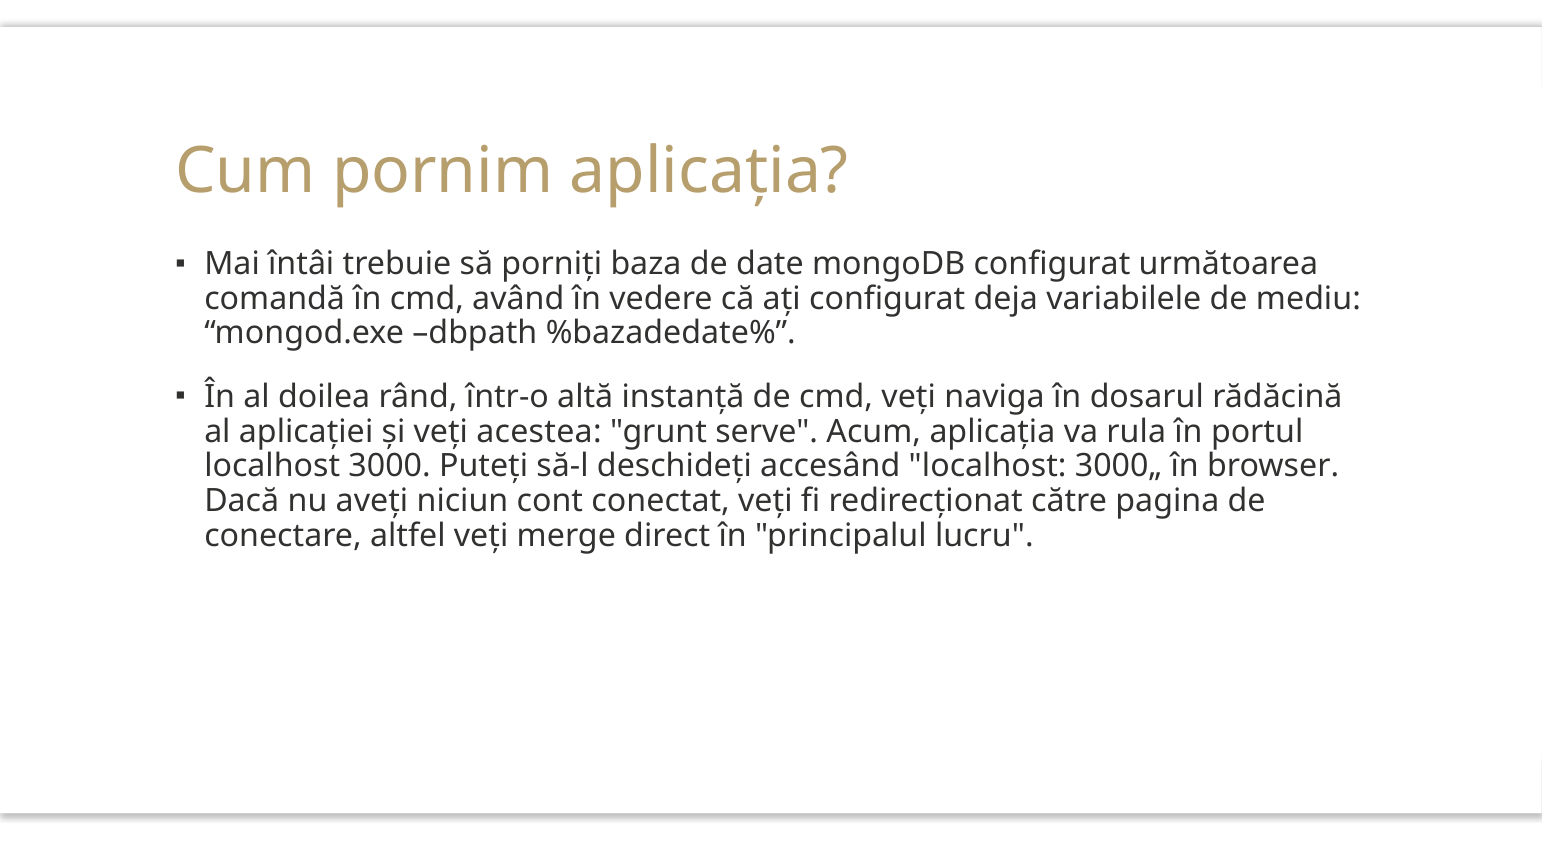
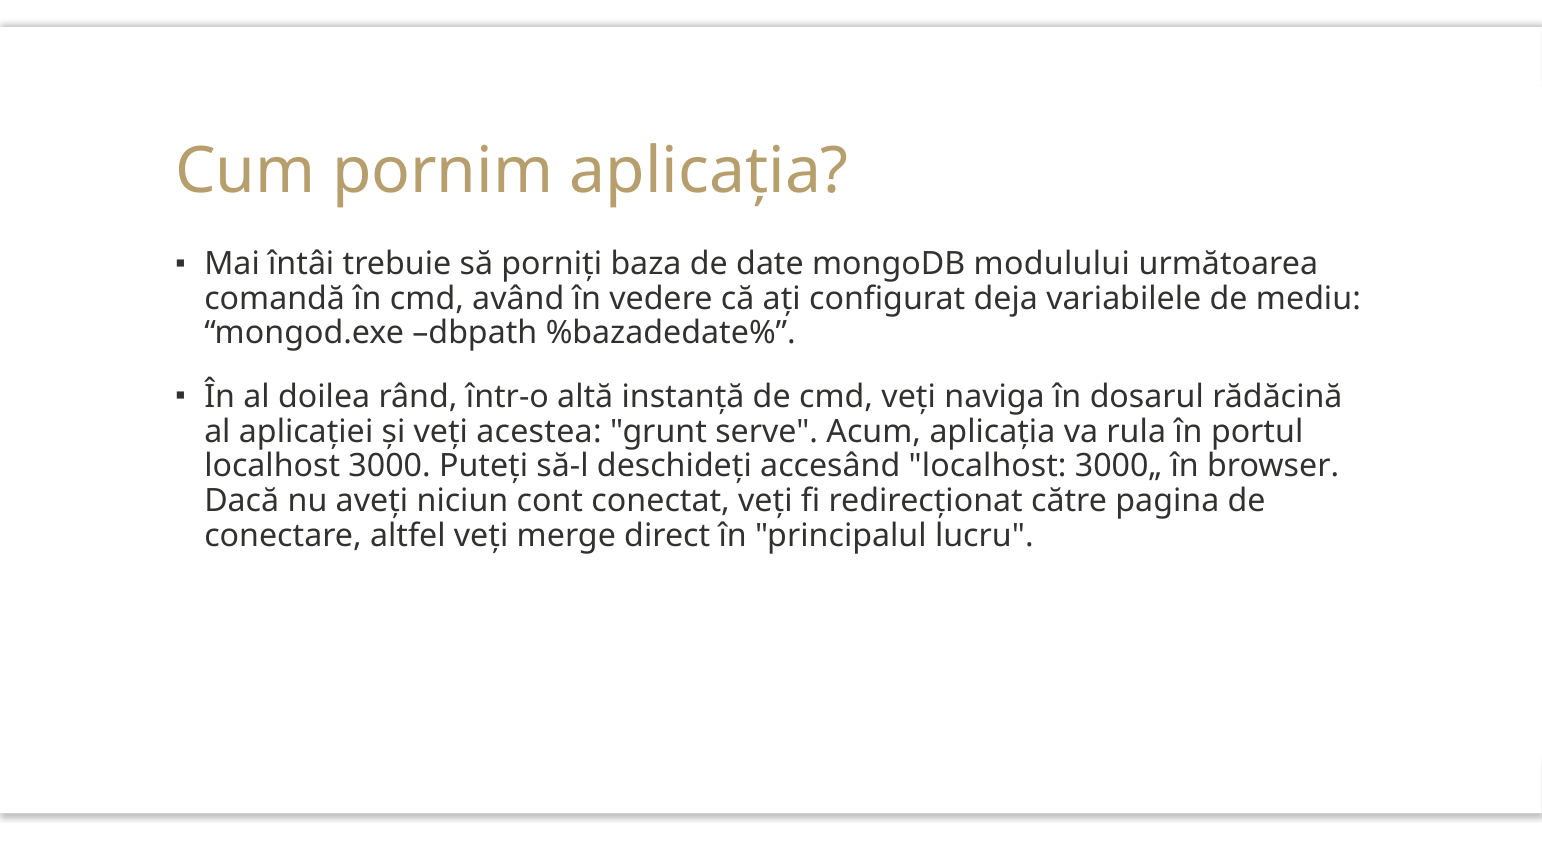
mongoDB configurat: configurat -> modulului
